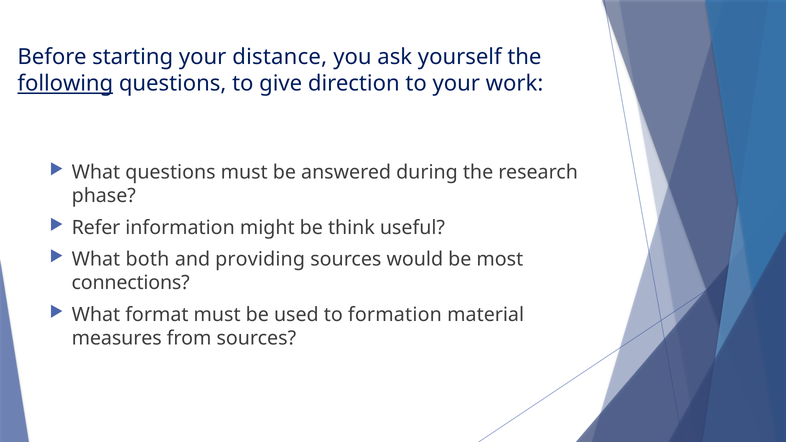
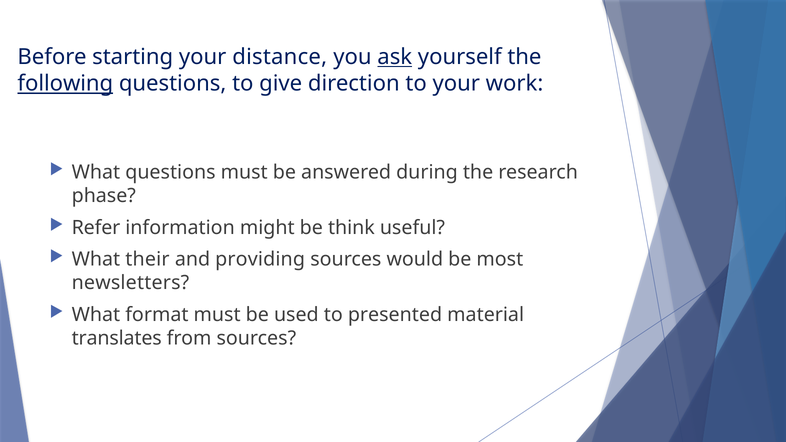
ask underline: none -> present
both: both -> their
connections: connections -> newsletters
formation: formation -> presented
measures: measures -> translates
